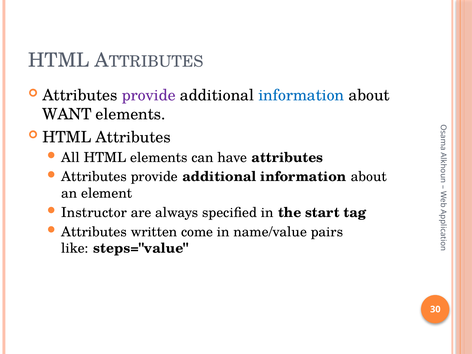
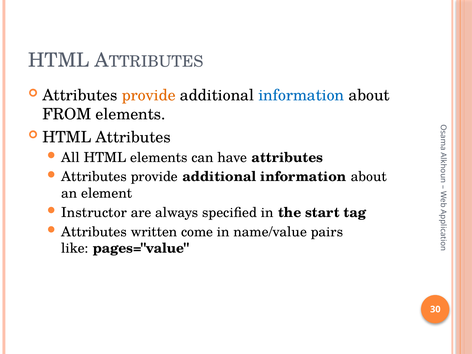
provide at (149, 95) colour: purple -> orange
WANT: WANT -> FROM
steps="value: steps="value -> pages="value
